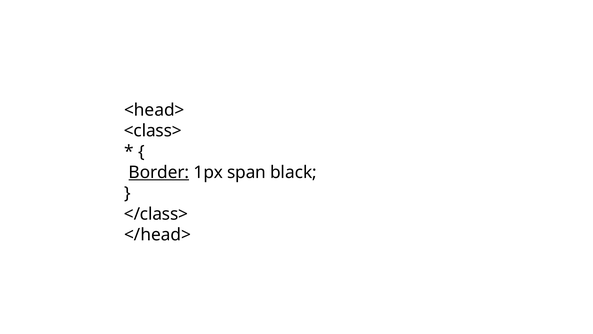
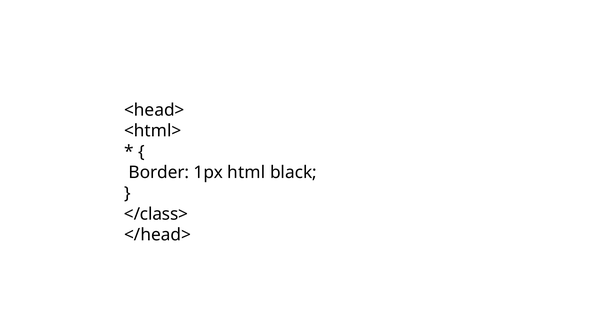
<class>: <class> -> <html>
Border underline: present -> none
span: span -> html
